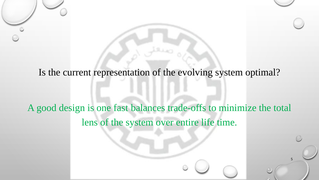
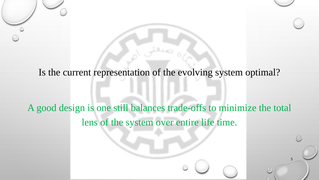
fast: fast -> still
